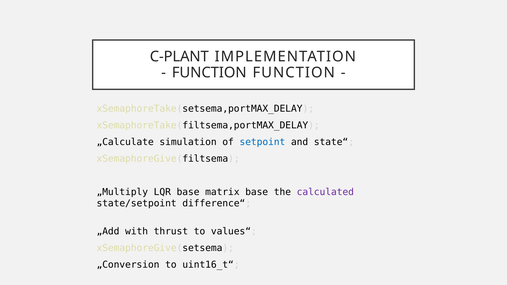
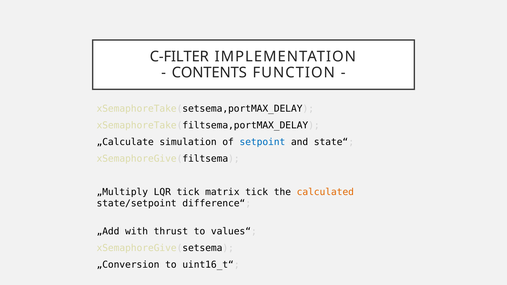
C-PLANT: C-PLANT -> C-FILTER
FUNCTION at (209, 73): FUNCTION -> CONTENTS
LQR base: base -> tick
matrix base: base -> tick
calculated colour: purple -> orange
